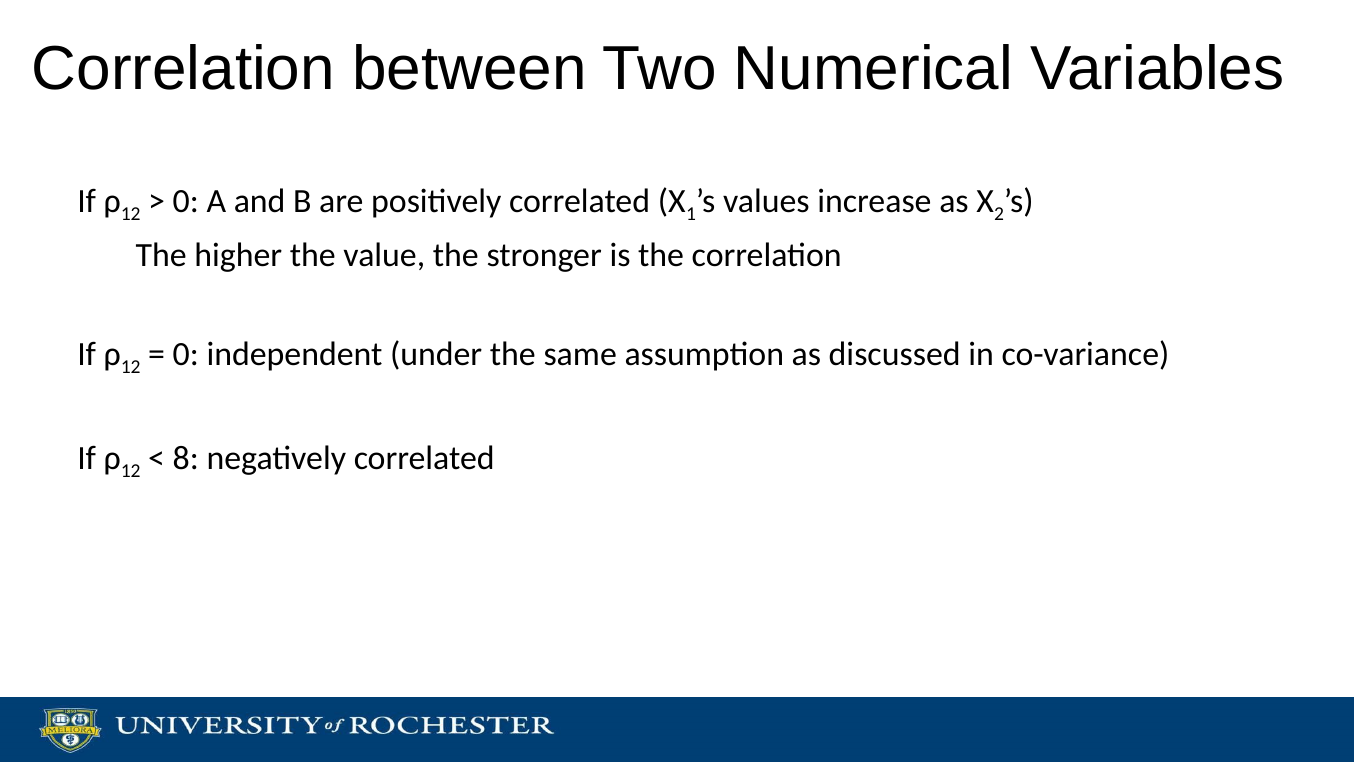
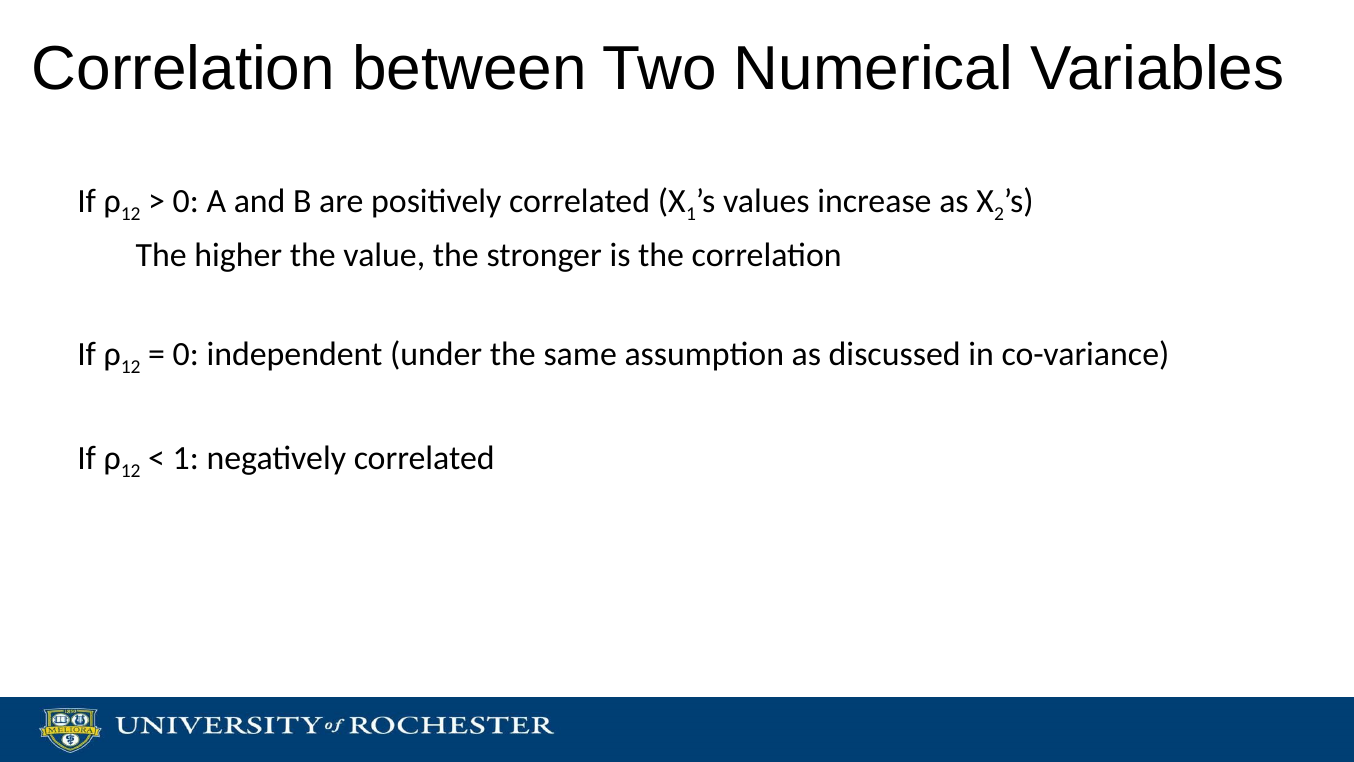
8 at (186, 458): 8 -> 1
